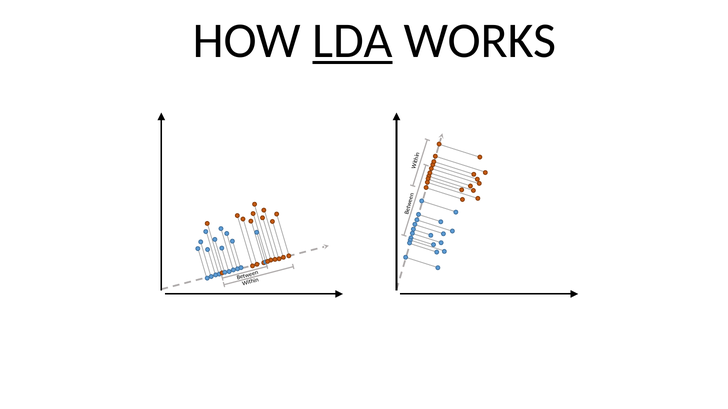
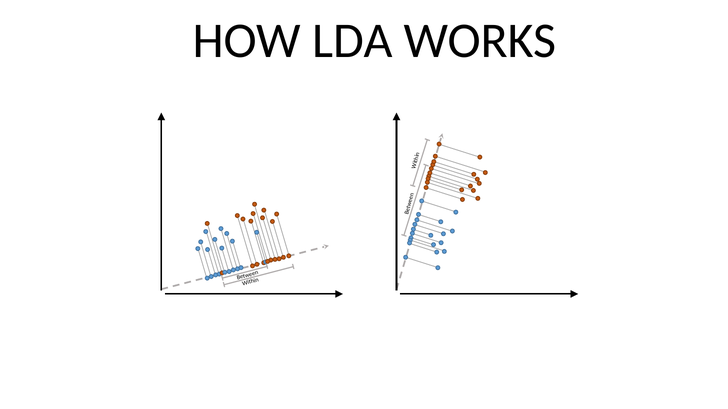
LDA underline: present -> none
